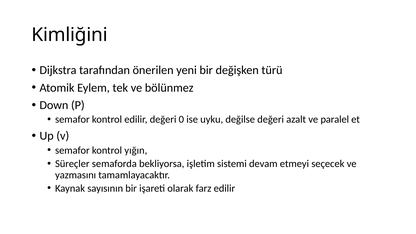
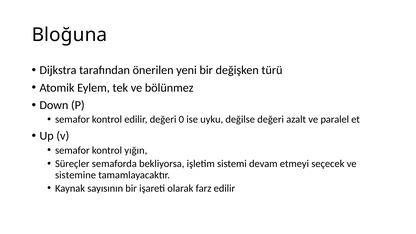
Kimliğini: Kimliğini -> Bloğuna
yazmasını: yazmasını -> sistemine
